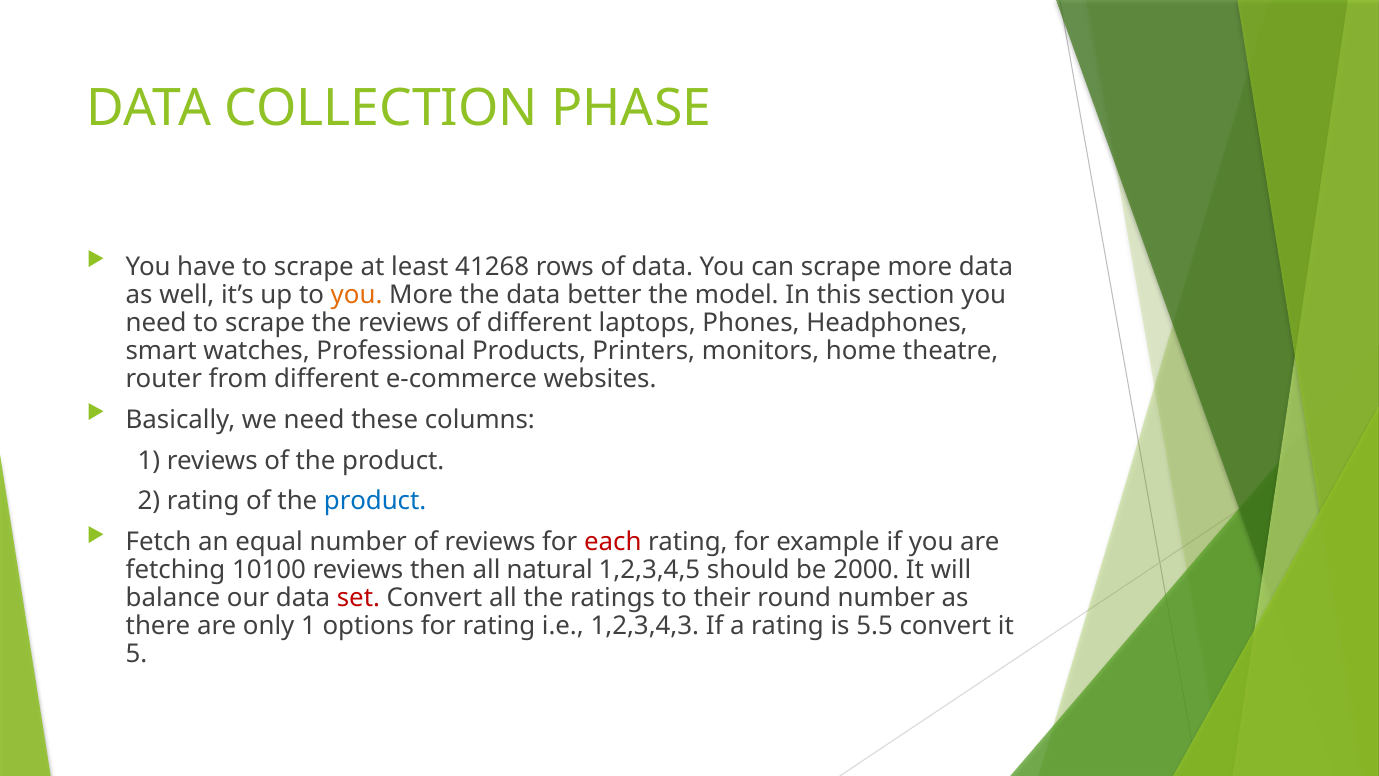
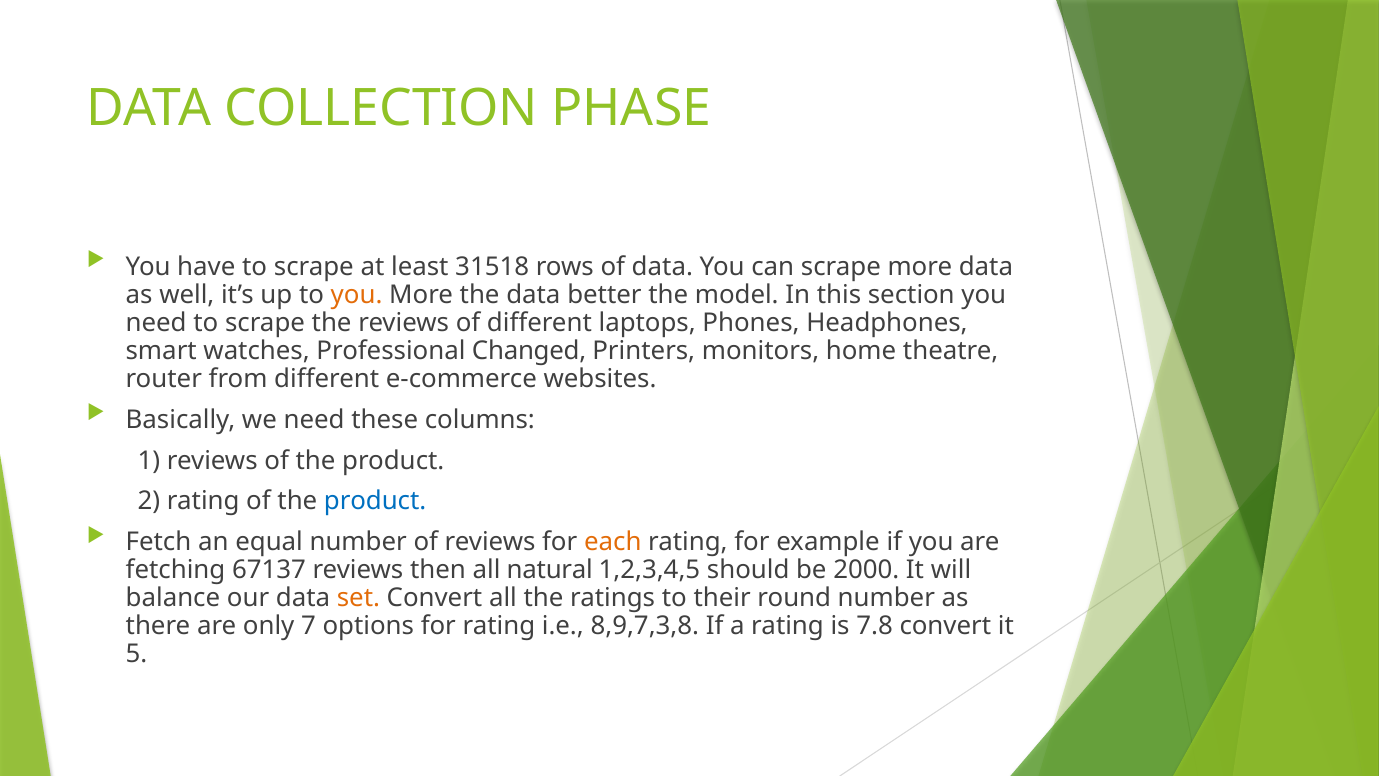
41268: 41268 -> 31518
Products: Products -> Changed
each colour: red -> orange
10100: 10100 -> 67137
set colour: red -> orange
only 1: 1 -> 7
1,2,3,4,3: 1,2,3,4,3 -> 8,9,7,3,8
5.5: 5.5 -> 7.8
